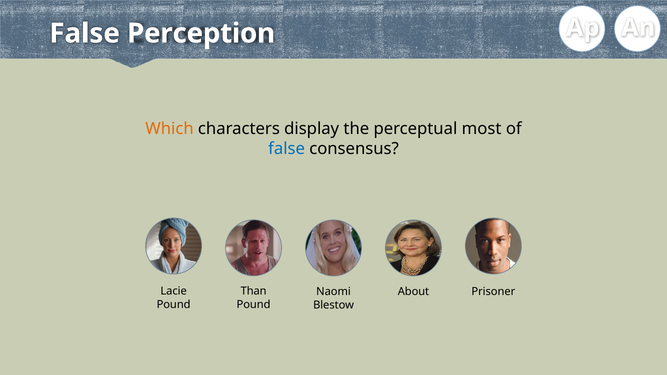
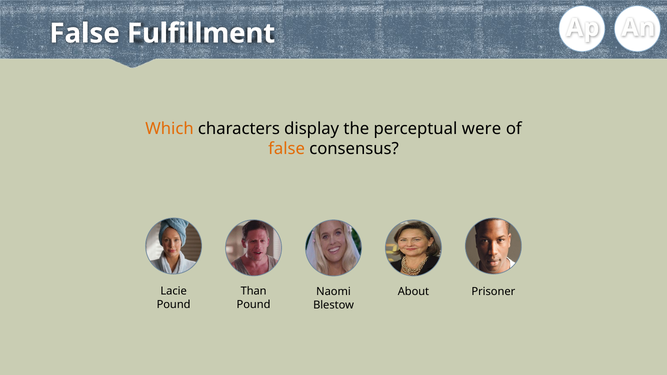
Perception: Perception -> Fulfillment
most: most -> were
false at (287, 149) colour: blue -> orange
